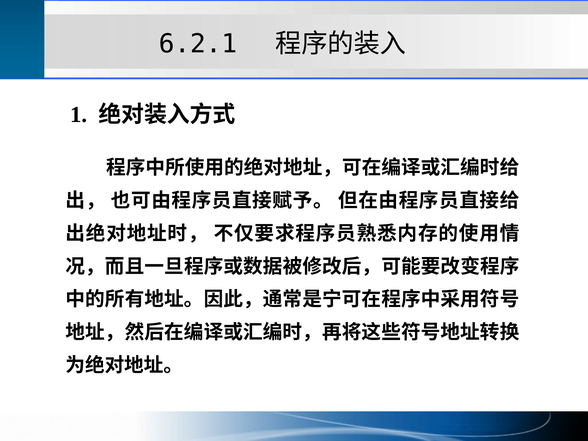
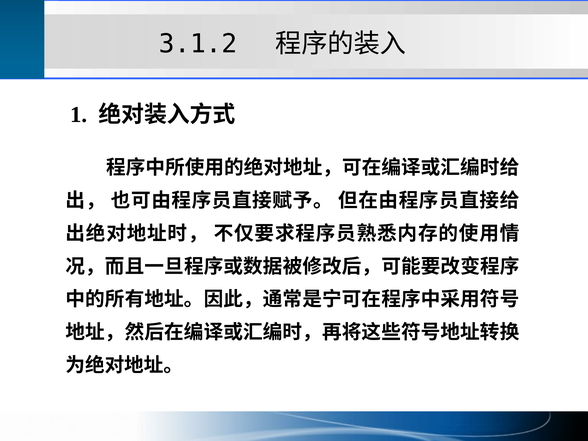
6.2.1: 6.2.1 -> 3.1.2
